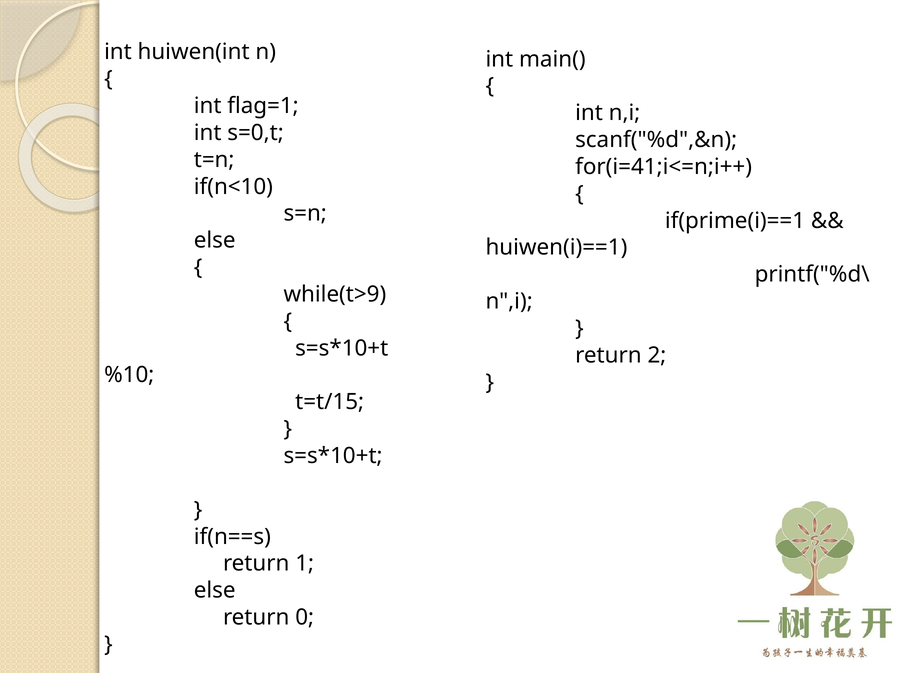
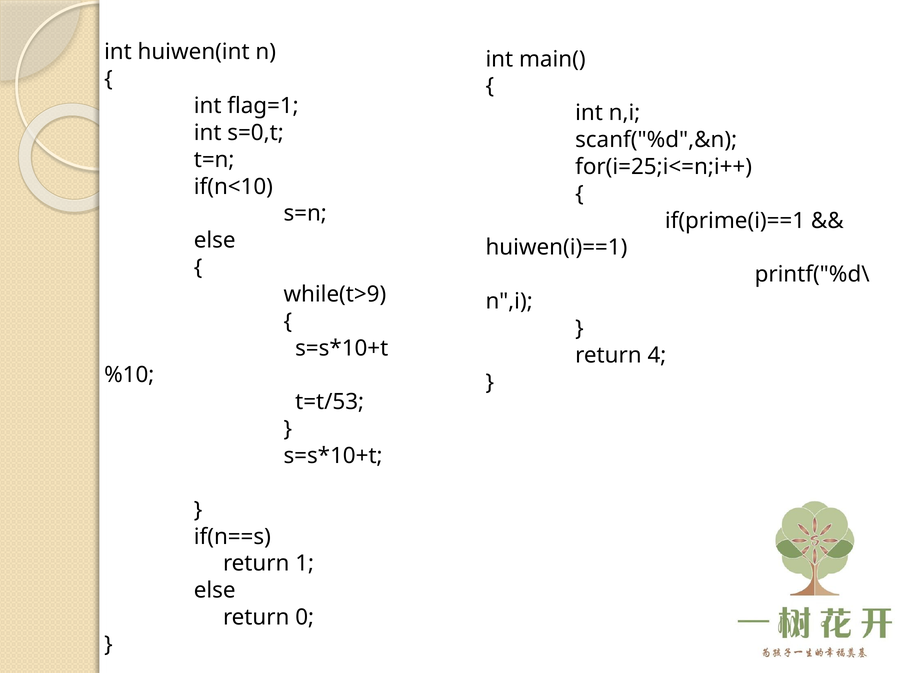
for(i=41;i<=n;i++: for(i=41;i<=n;i++ -> for(i=25;i<=n;i++
2: 2 -> 4
t=t/15: t=t/15 -> t=t/53
